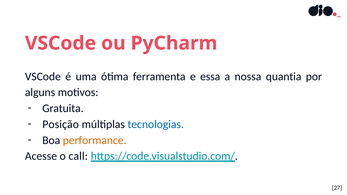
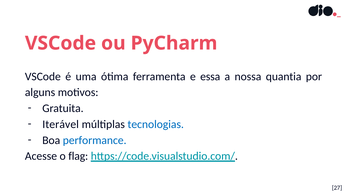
Posição: Posição -> Iterável
performance colour: orange -> blue
call: call -> flag
